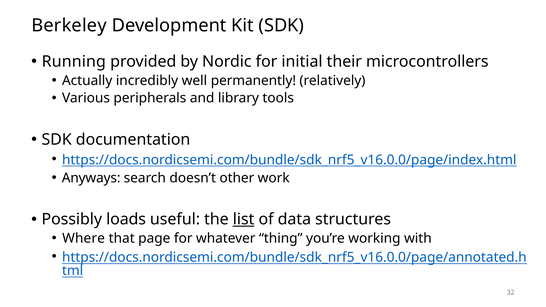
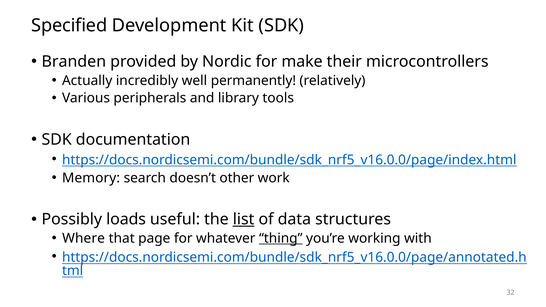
Berkeley: Berkeley -> Specified
Running: Running -> Branden
initial: initial -> make
Anyways: Anyways -> Memory
thing underline: none -> present
